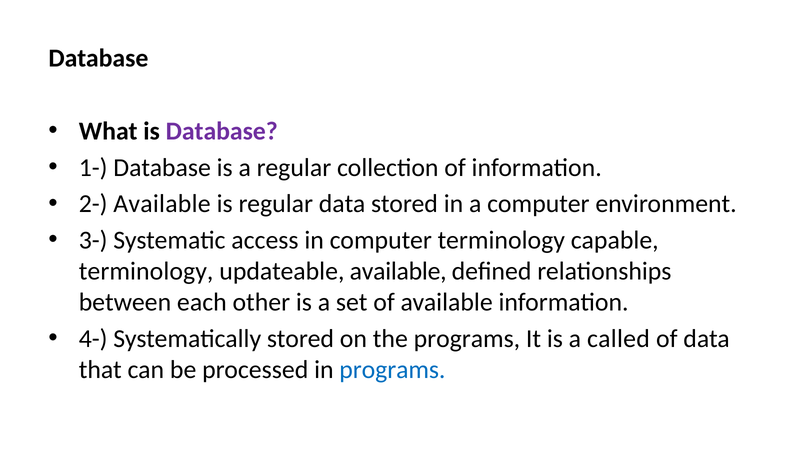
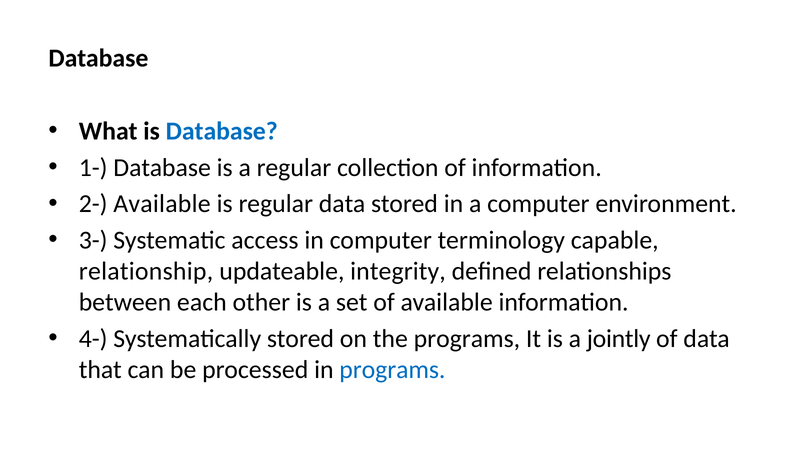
Database at (222, 131) colour: purple -> blue
terminology at (146, 271): terminology -> relationship
updateable available: available -> integrity
called: called -> jointly
